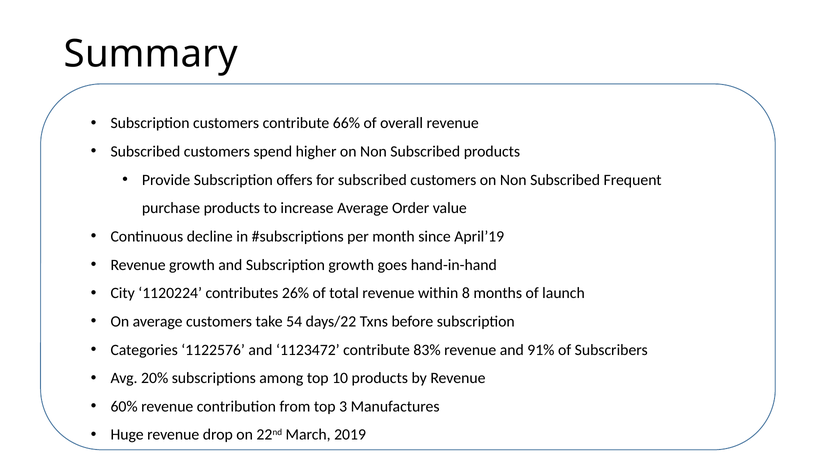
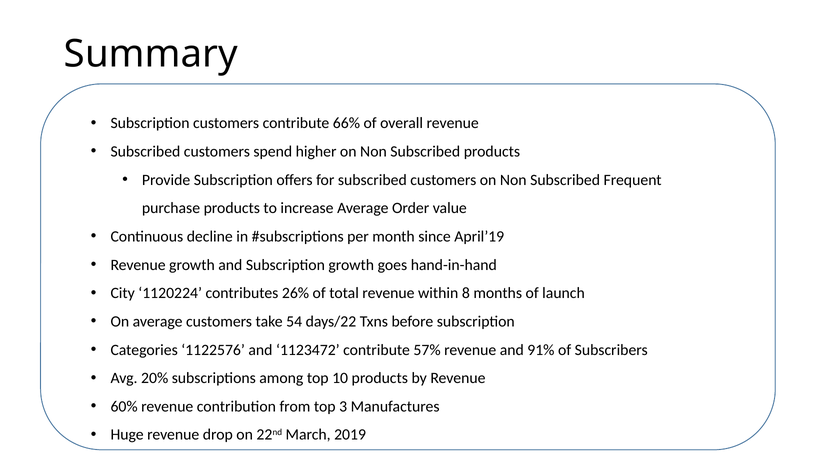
83%: 83% -> 57%
